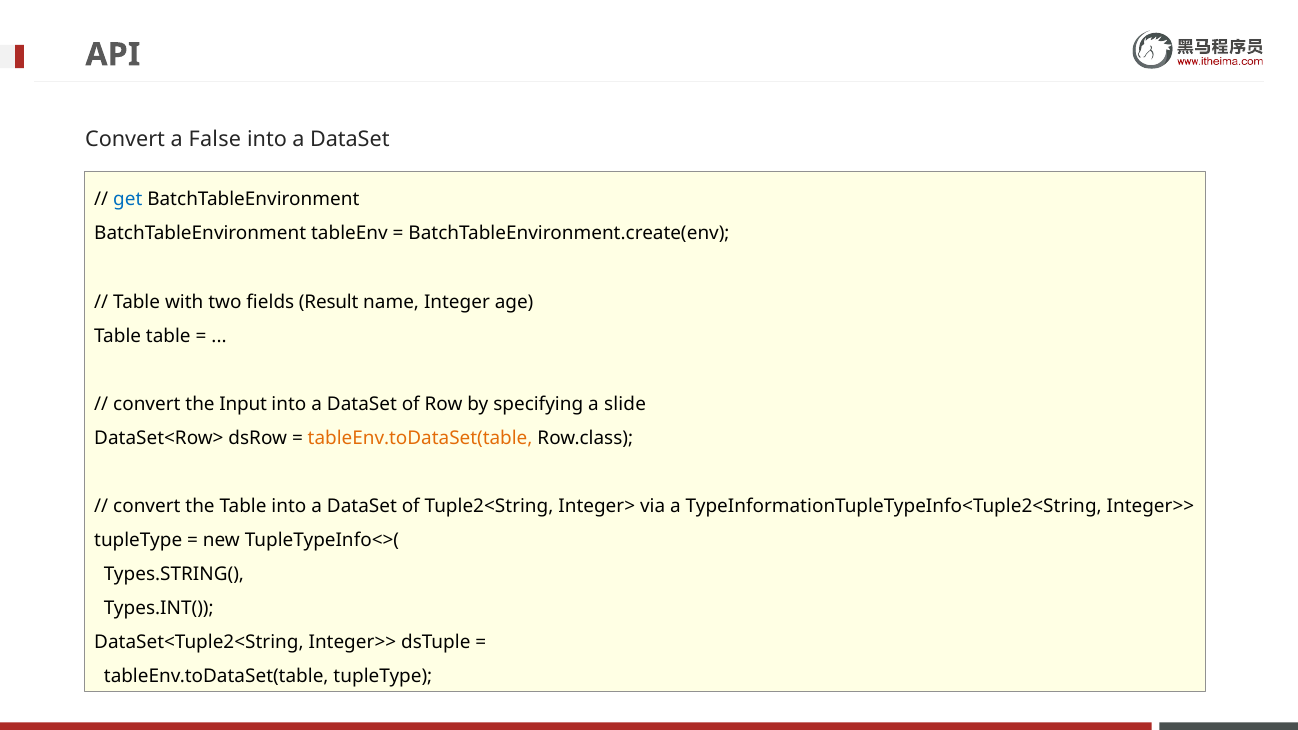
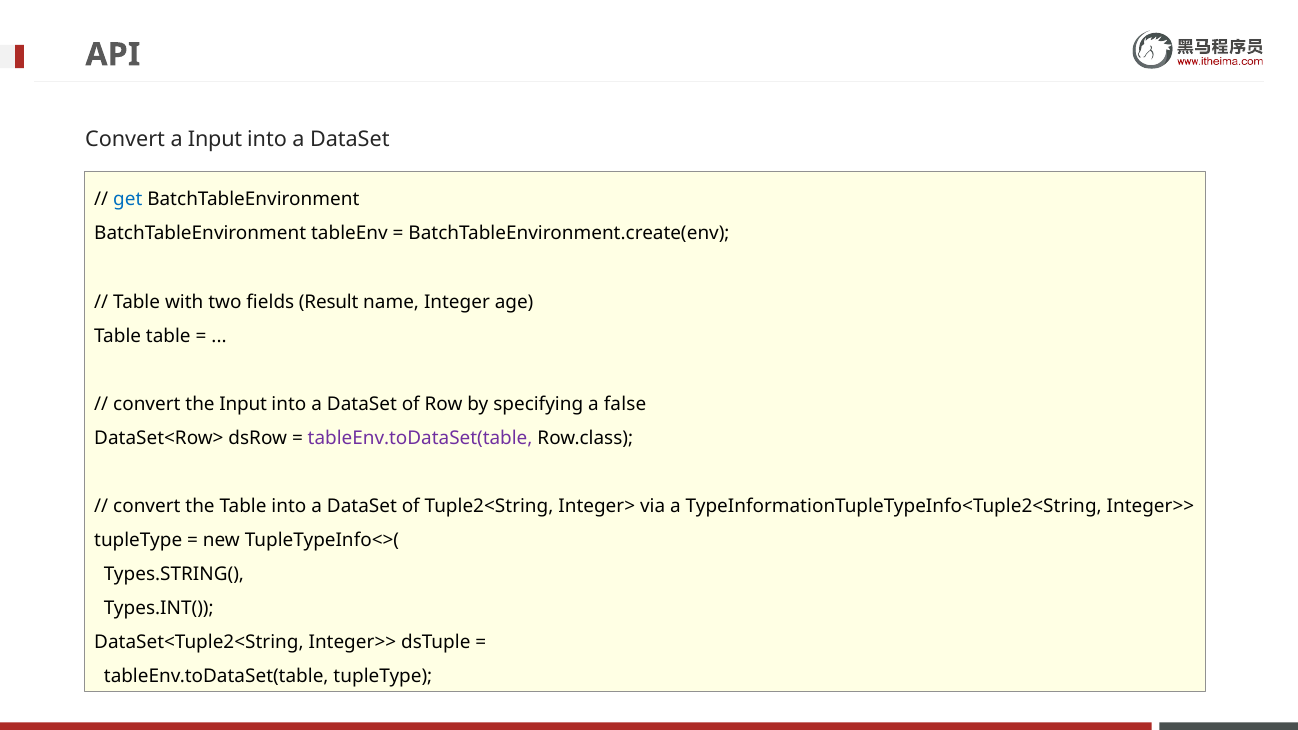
a False: False -> Input
slide: slide -> false
tableEnv.toDataSet(table at (420, 438) colour: orange -> purple
